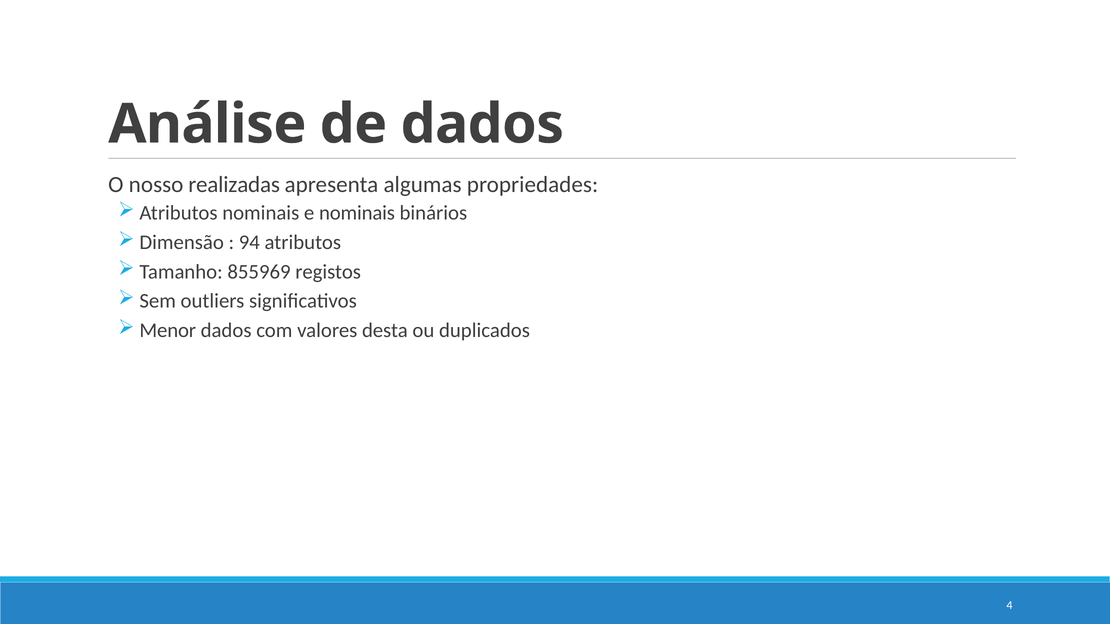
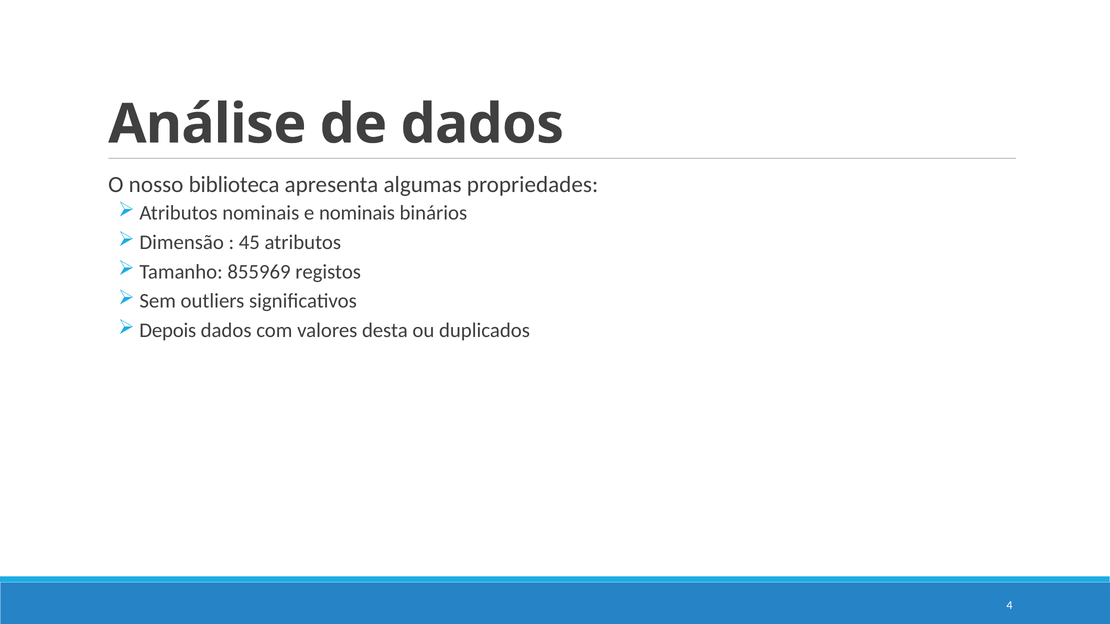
realizadas: realizadas -> biblioteca
94: 94 -> 45
Menor: Menor -> Depois
